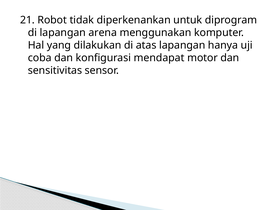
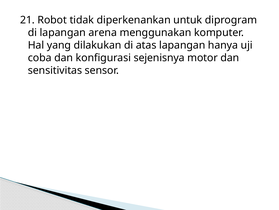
mendapat: mendapat -> sejenisnya
